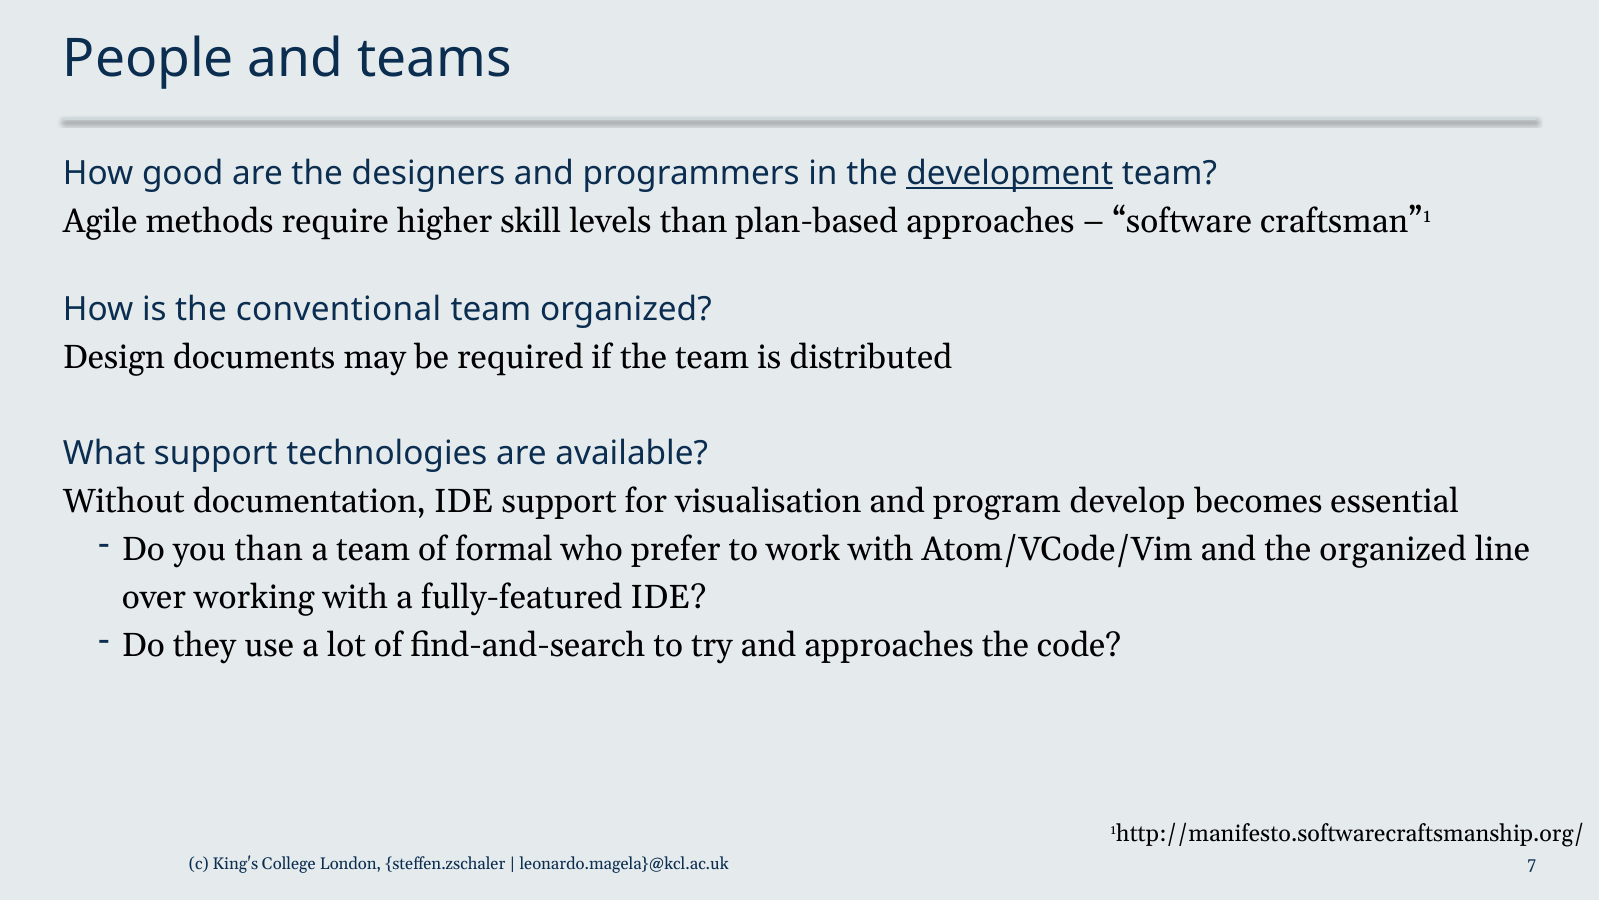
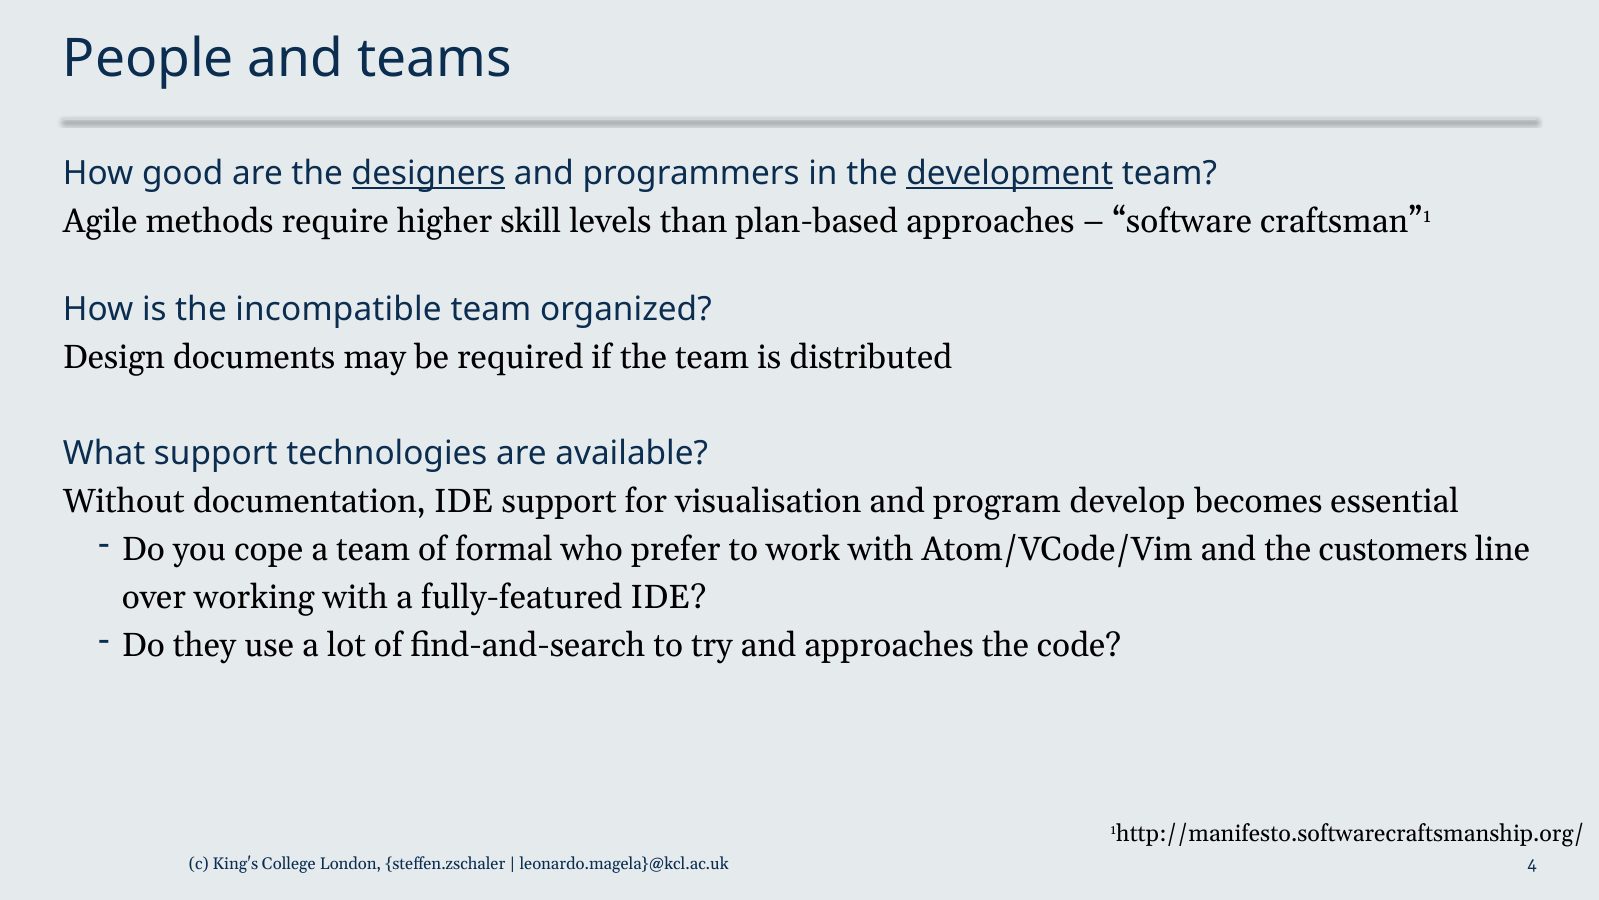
designers underline: none -> present
conventional: conventional -> incompatible
you than: than -> cope
the organized: organized -> customers
7: 7 -> 4
